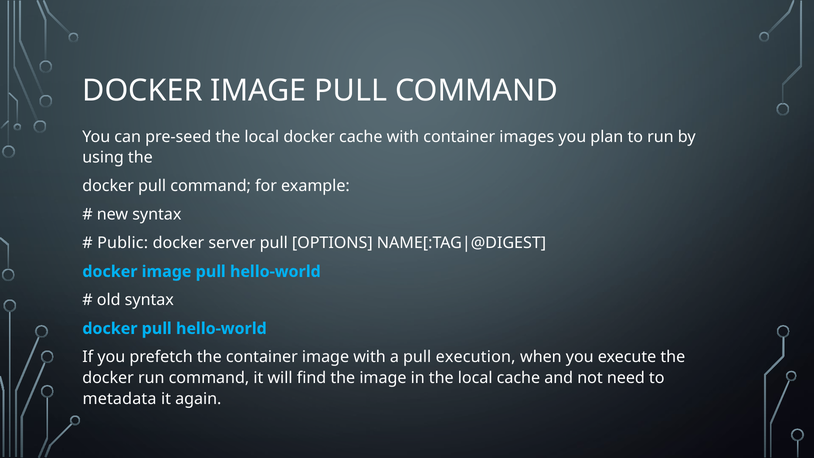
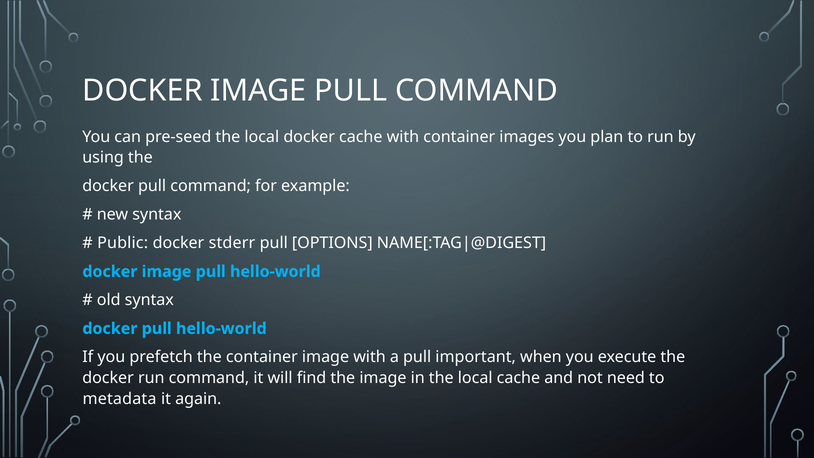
server: server -> stderr
execution: execution -> important
